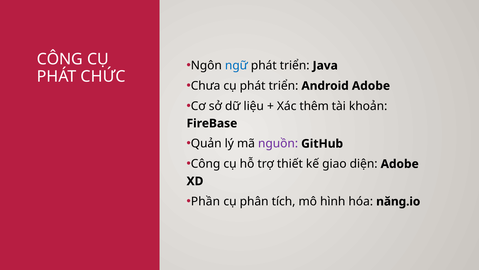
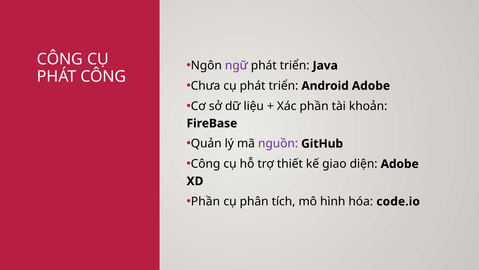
ngữ colour: blue -> purple
PHÁT CHỨC: CHỨC -> CÔNG
Xác thêm: thêm -> phần
năng.io: năng.io -> code.io
